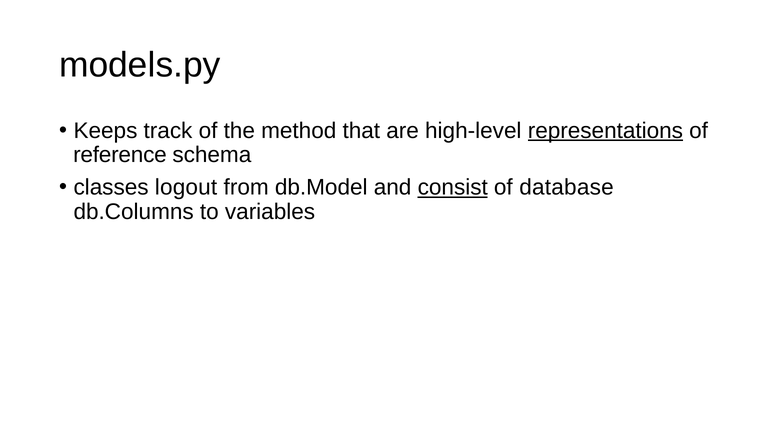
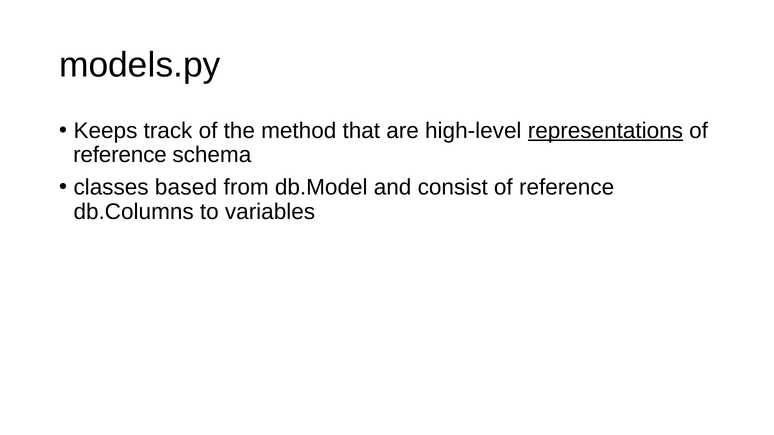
logout: logout -> based
consist underline: present -> none
database at (567, 188): database -> reference
